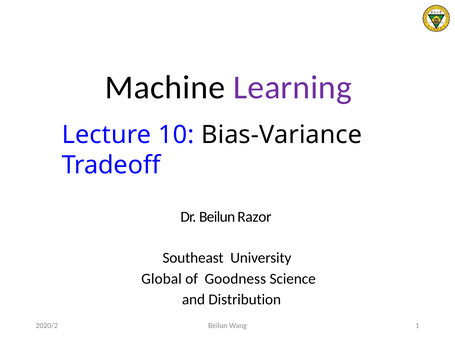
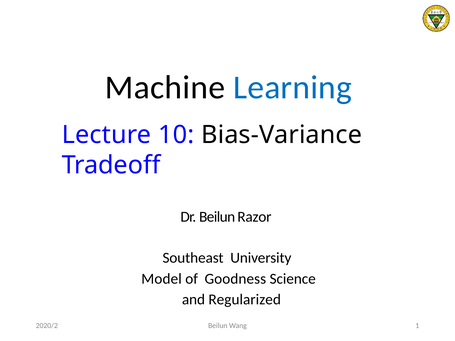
Learning colour: purple -> blue
Global: Global -> Model
Distribution: Distribution -> Regularized
